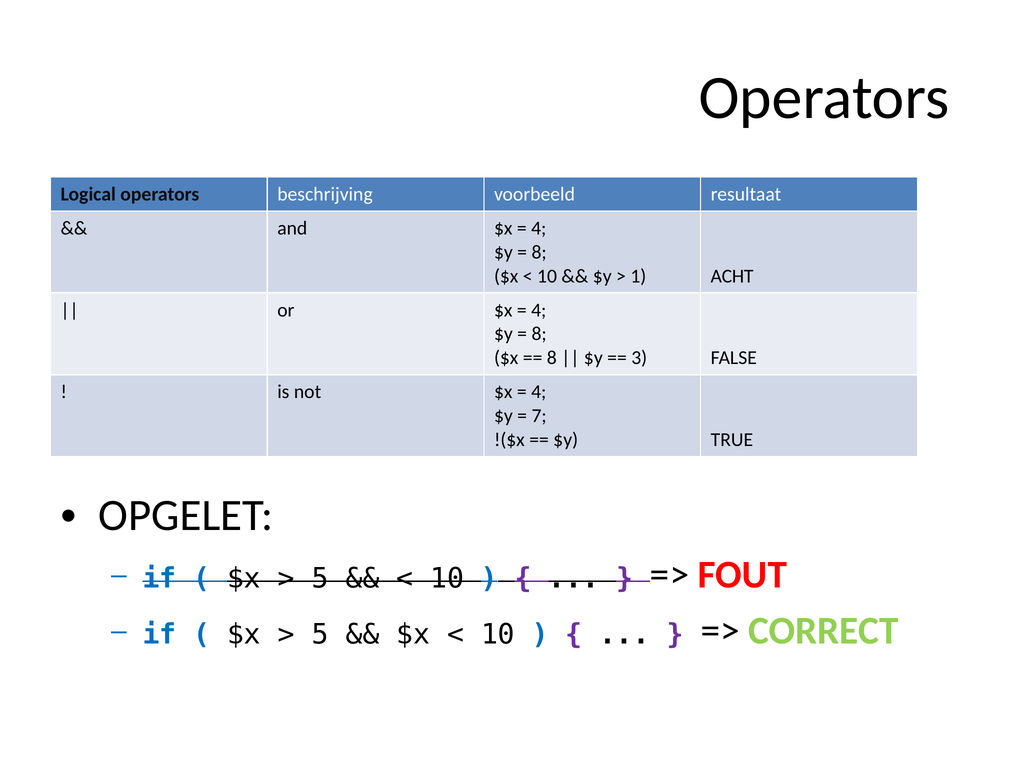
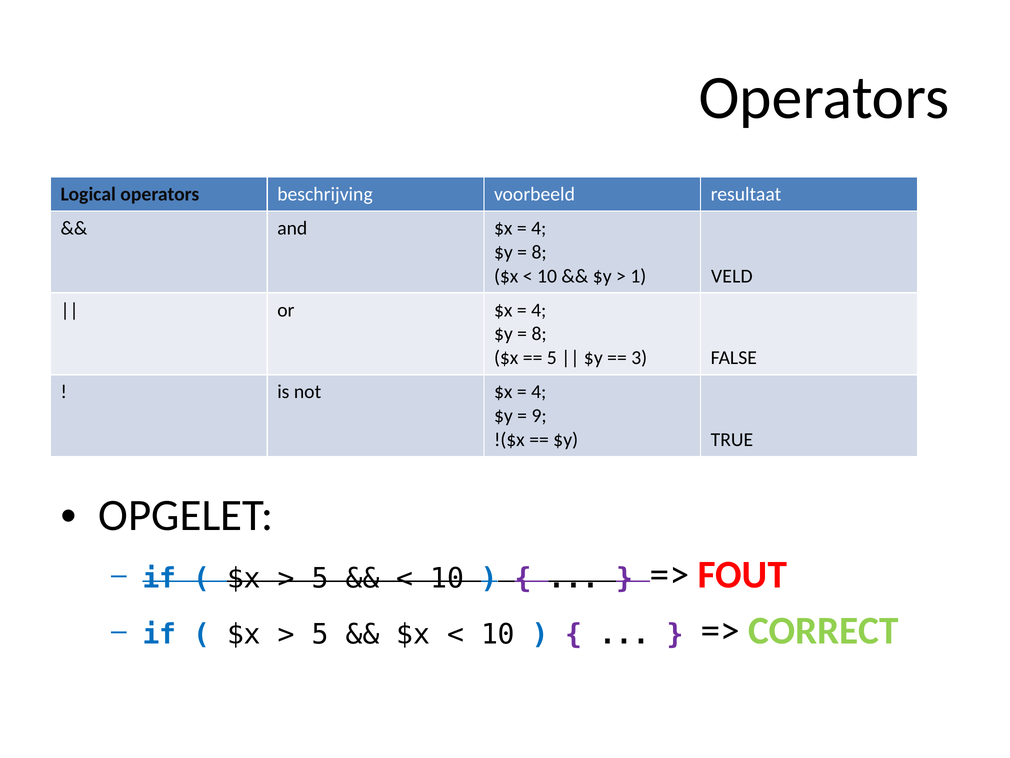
ACHT: ACHT -> VELD
8 at (552, 358): 8 -> 5
7: 7 -> 9
